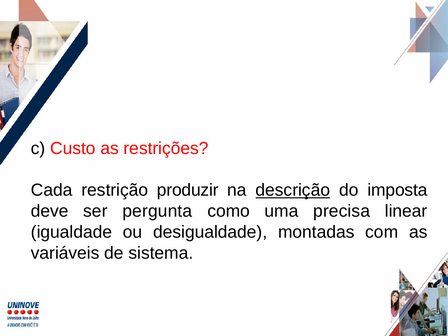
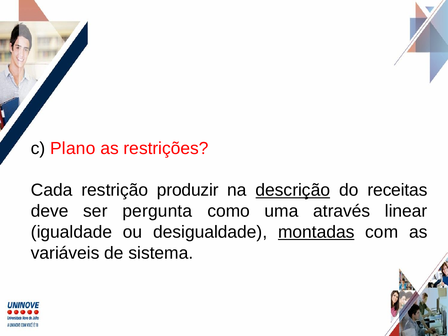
Custo: Custo -> Plano
imposta: imposta -> receitas
precisa: precisa -> através
montadas underline: none -> present
